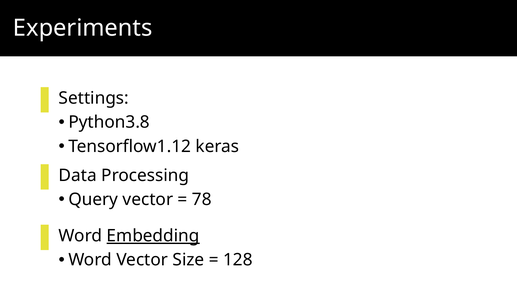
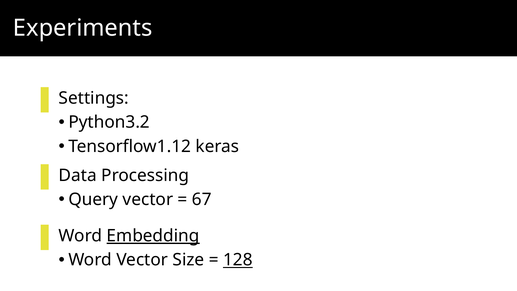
Python3.8: Python3.8 -> Python3.2
78: 78 -> 67
128 underline: none -> present
